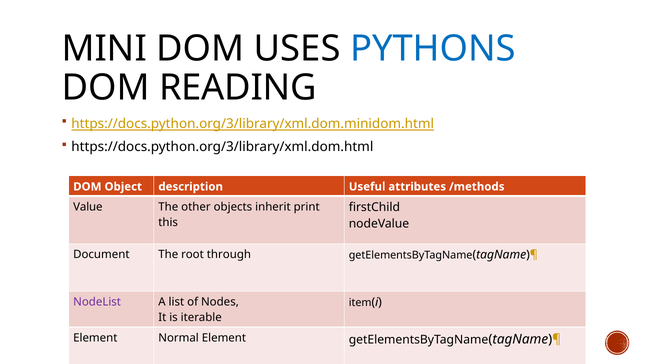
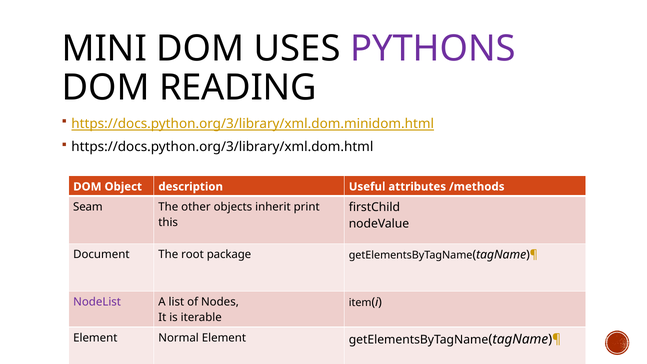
PYTHONS colour: blue -> purple
Value: Value -> Seam
through: through -> package
